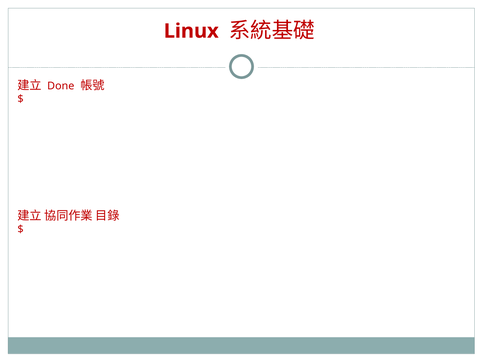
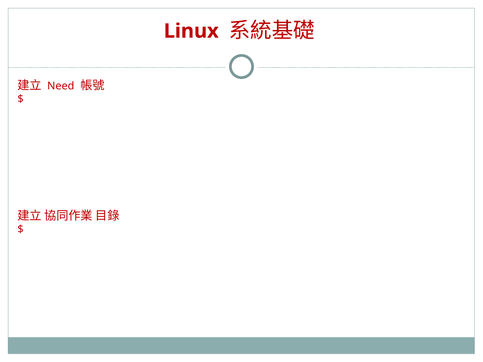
Done: Done -> Need
